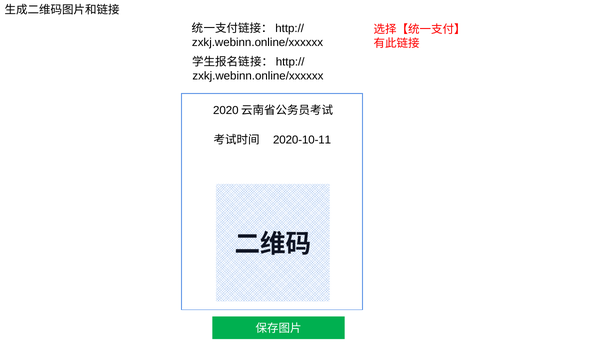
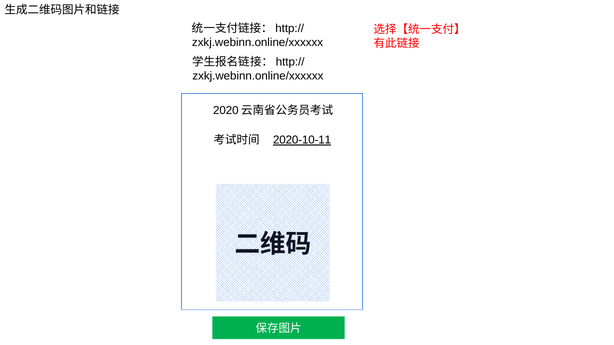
2020-10-11 underline: none -> present
